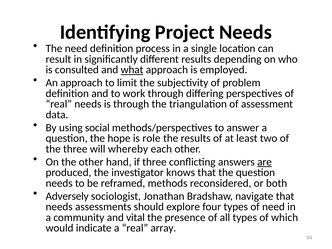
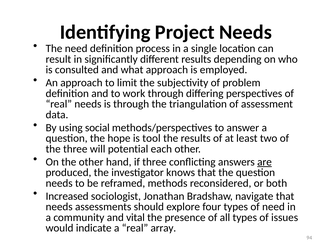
what underline: present -> none
role: role -> tool
whereby: whereby -> potential
Adversely: Adversely -> Increased
which: which -> issues
